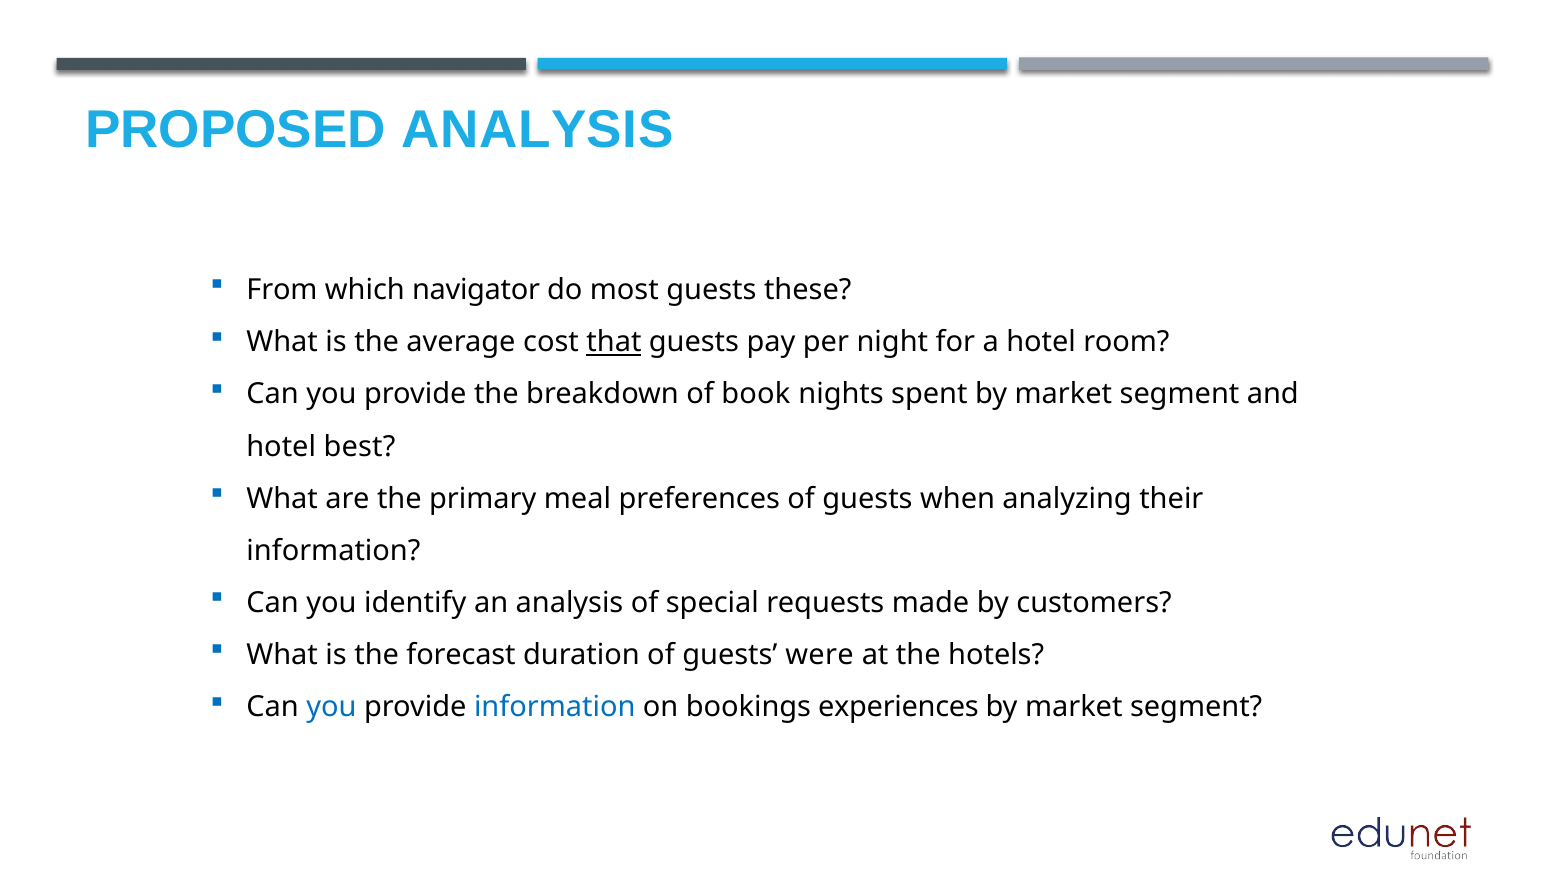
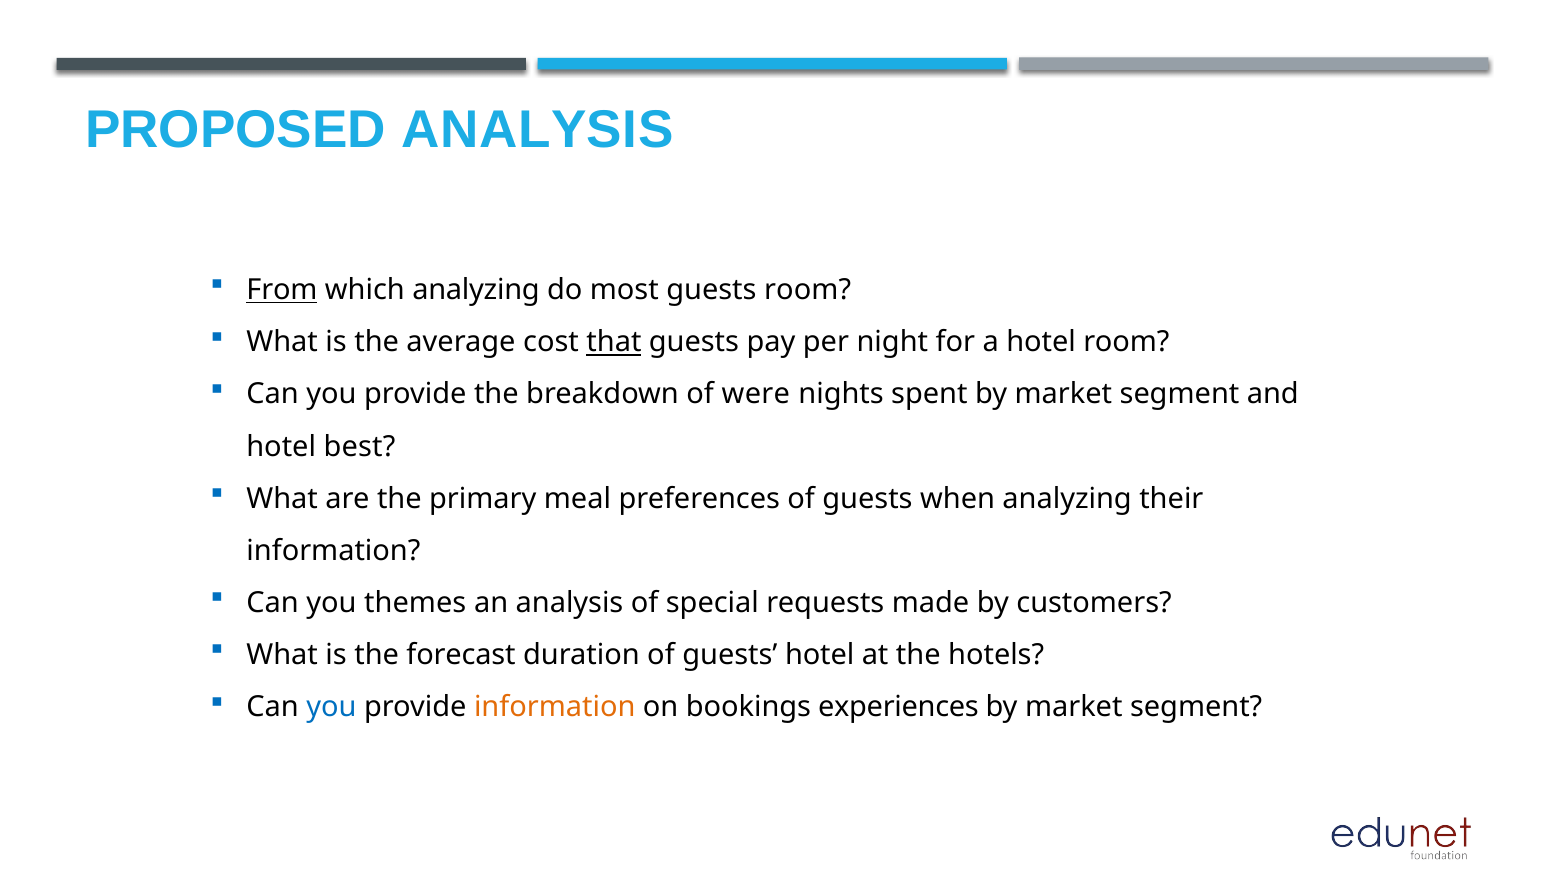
From underline: none -> present
which navigator: navigator -> analyzing
guests these: these -> room
book: book -> were
identify: identify -> themes
guests were: were -> hotel
information at (555, 707) colour: blue -> orange
